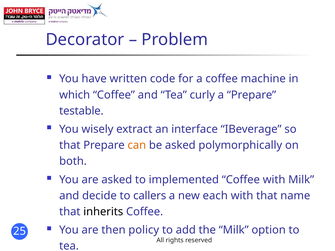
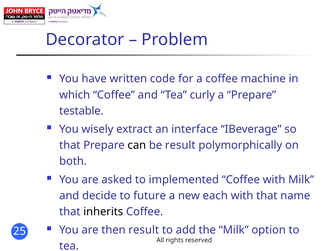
can colour: orange -> black
be asked: asked -> result
callers: callers -> future
then policy: policy -> result
